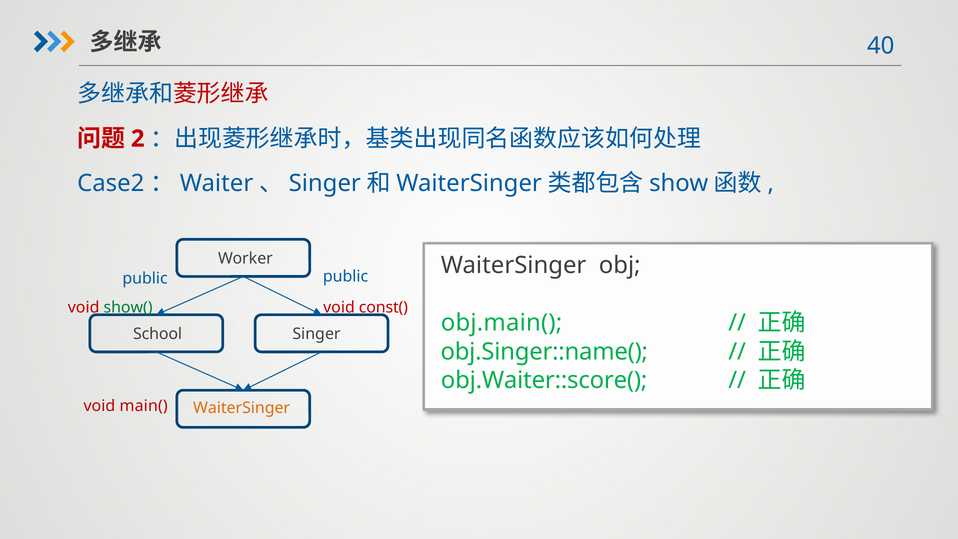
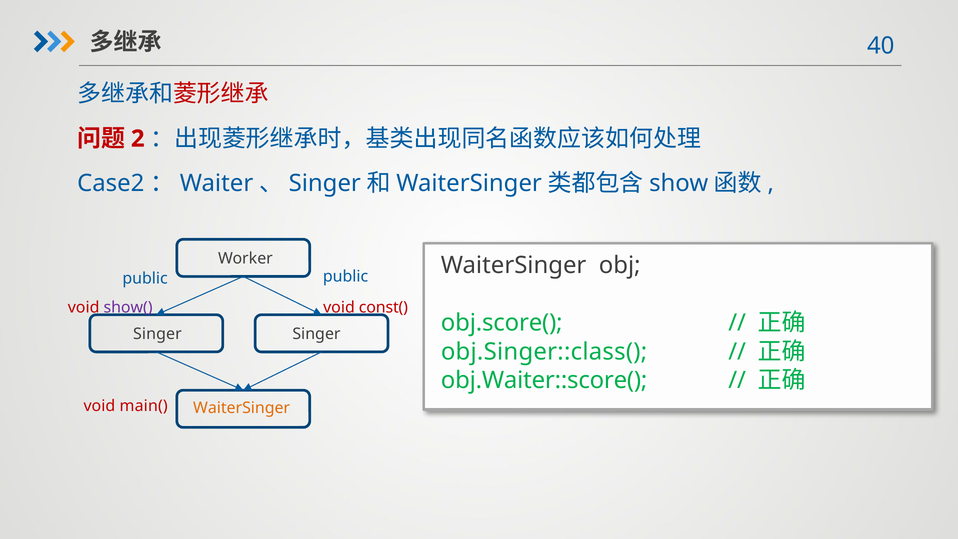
show( colour: green -> purple
obj.main(: obj.main( -> obj.score(
School at (158, 334): School -> Singer
obj.Singer::name(: obj.Singer::name( -> obj.Singer::class(
